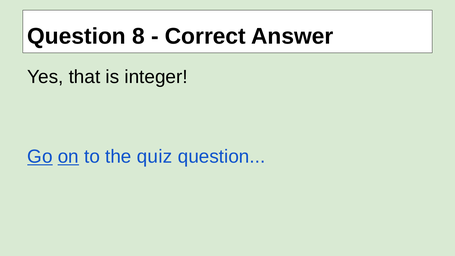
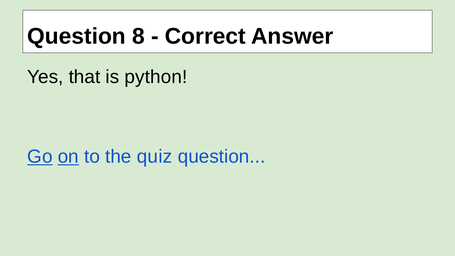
integer: integer -> python
